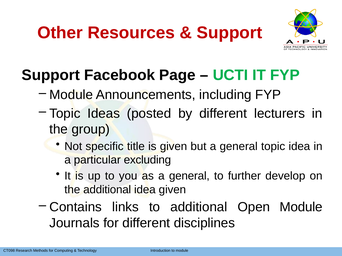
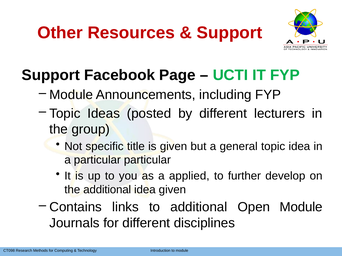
particular excluding: excluding -> particular
as a general: general -> applied
